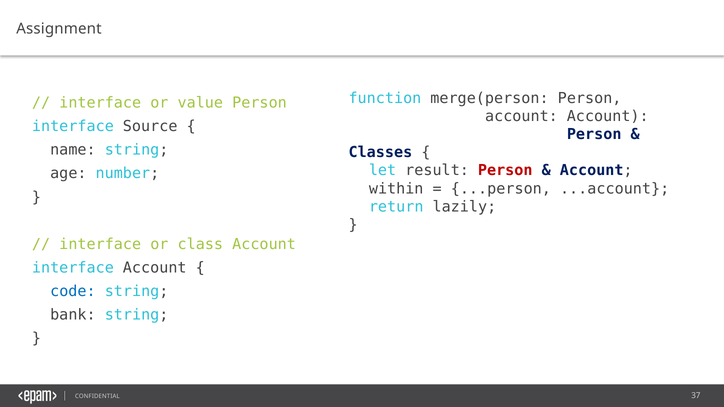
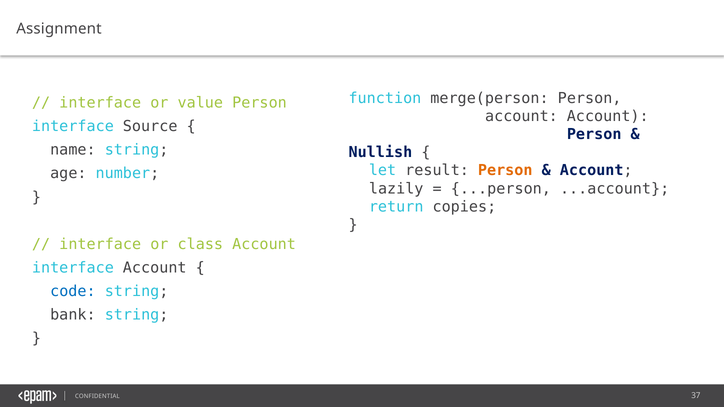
Classes: Classes -> Nullish
Person at (505, 171) colour: red -> orange
within: within -> lazily
lazily: lazily -> copies
